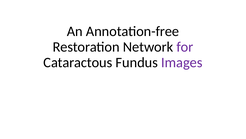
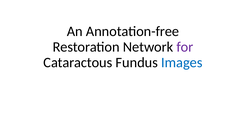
Images colour: purple -> blue
